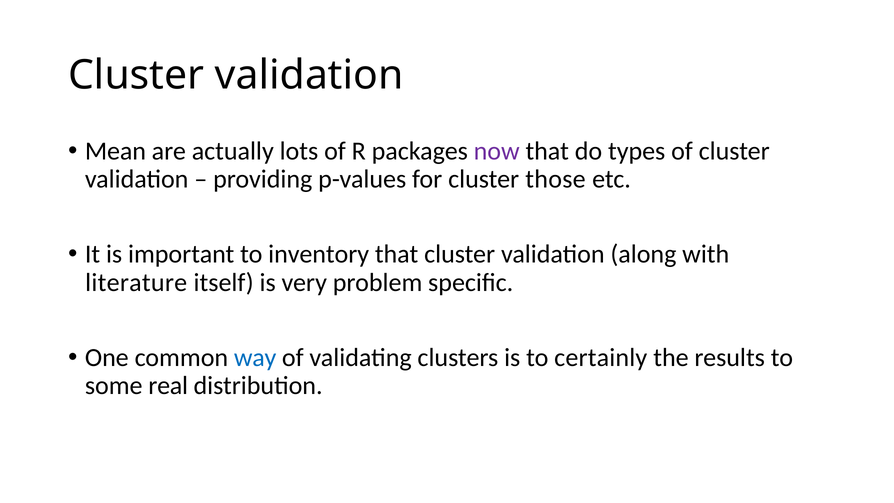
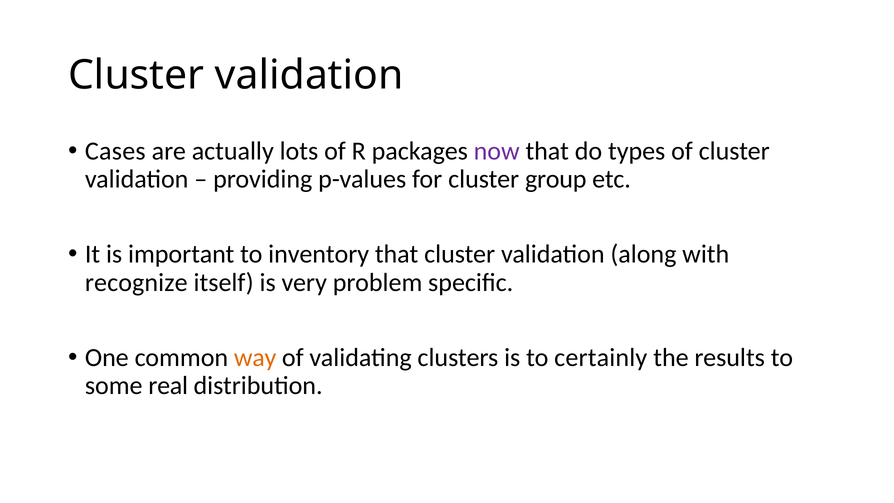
Mean: Mean -> Cases
those: those -> group
literature: literature -> recognize
way colour: blue -> orange
